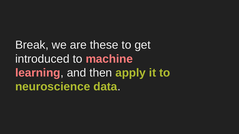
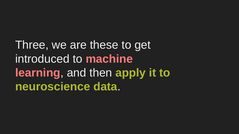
Break: Break -> Three
